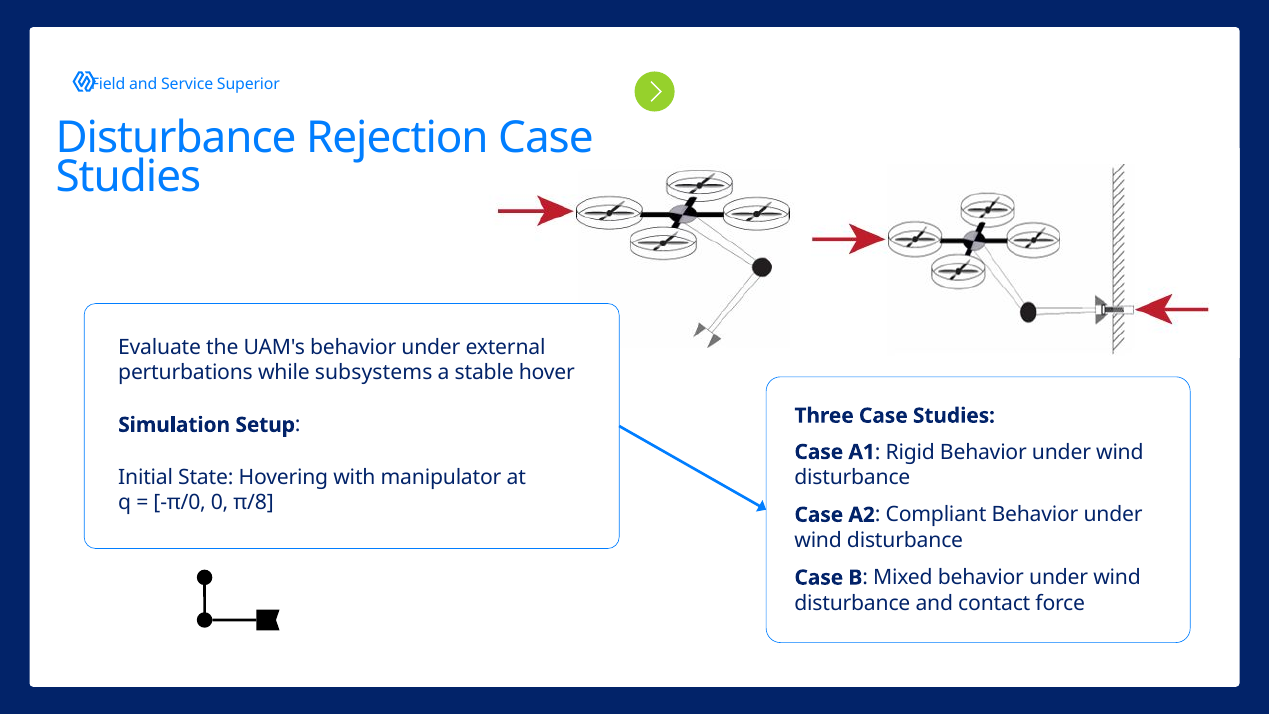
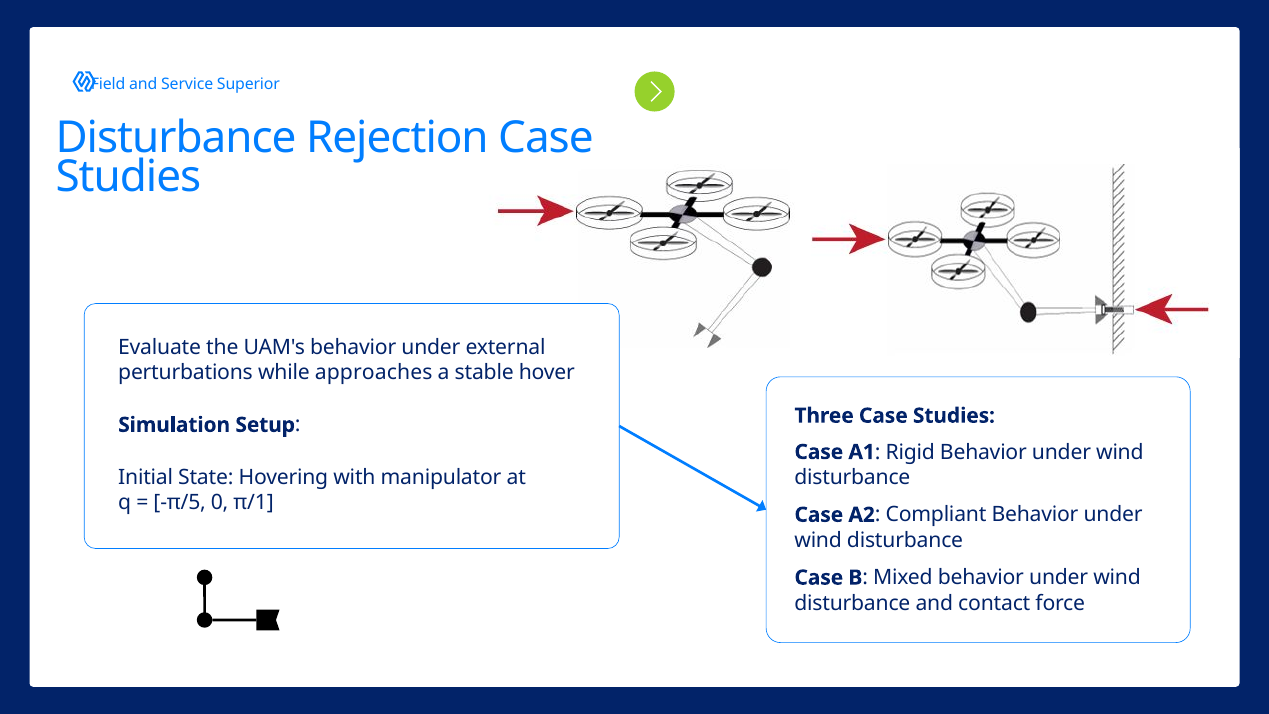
subsystems: subsystems -> approaches
π/0: π/0 -> π/5
π/8: π/8 -> π/1
